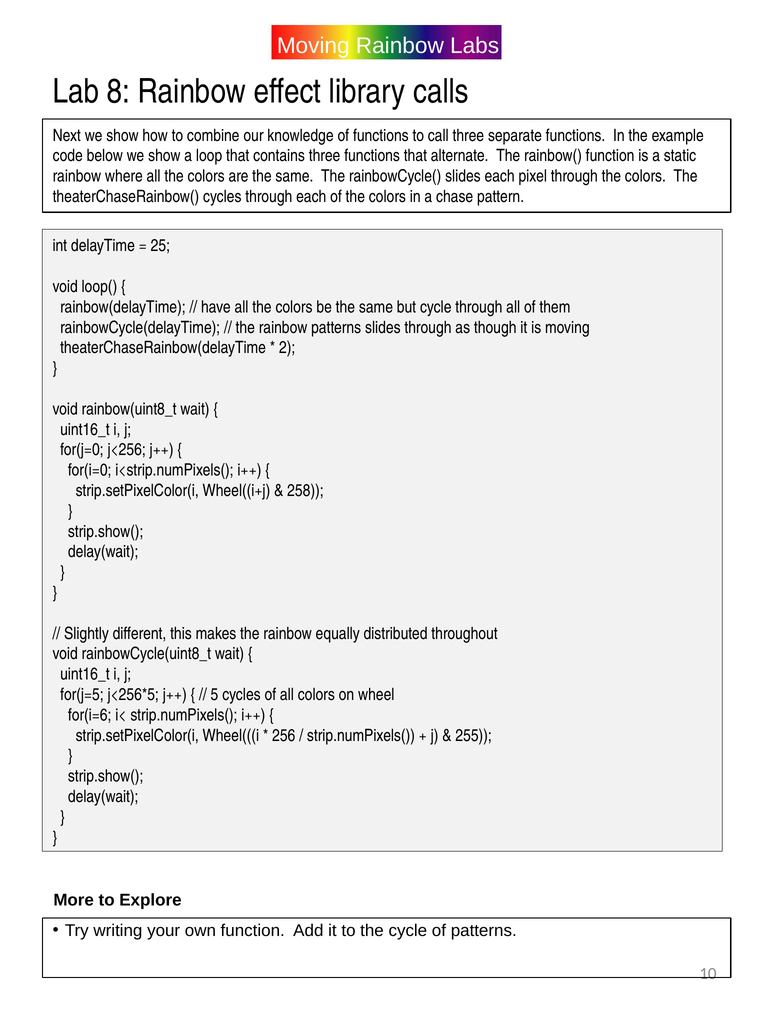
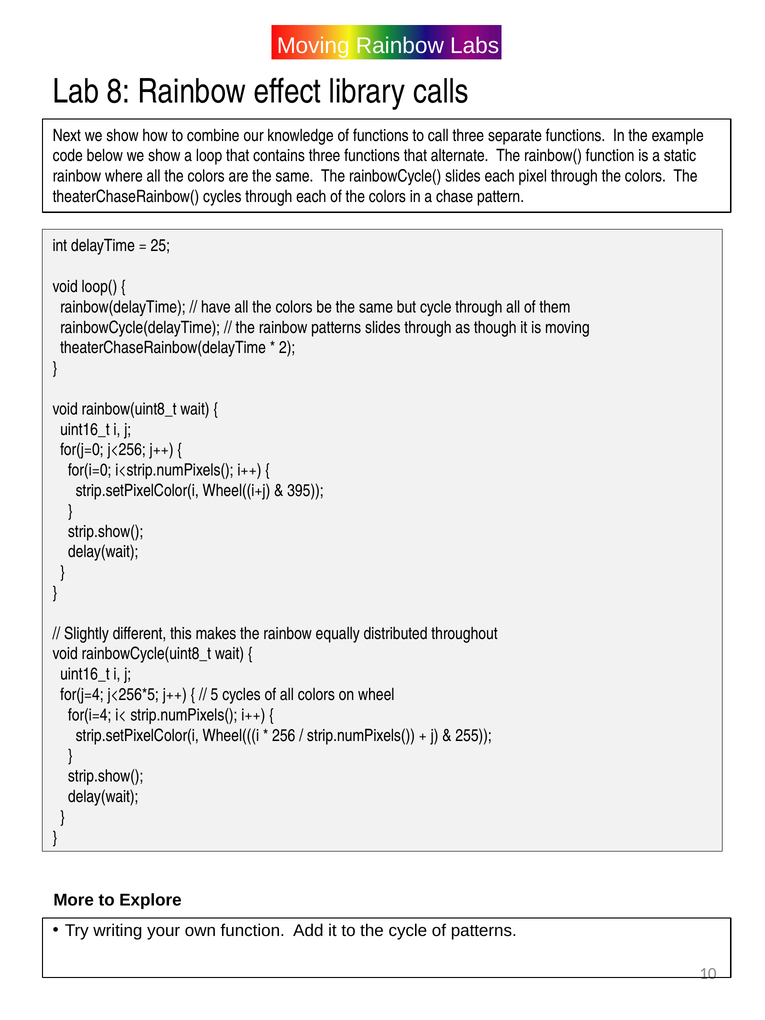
258: 258 -> 395
for(j=5: for(j=5 -> for(j=4
for(i=6: for(i=6 -> for(i=4
